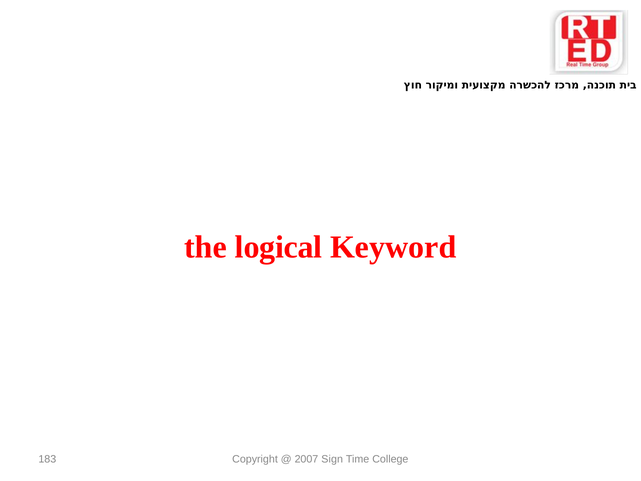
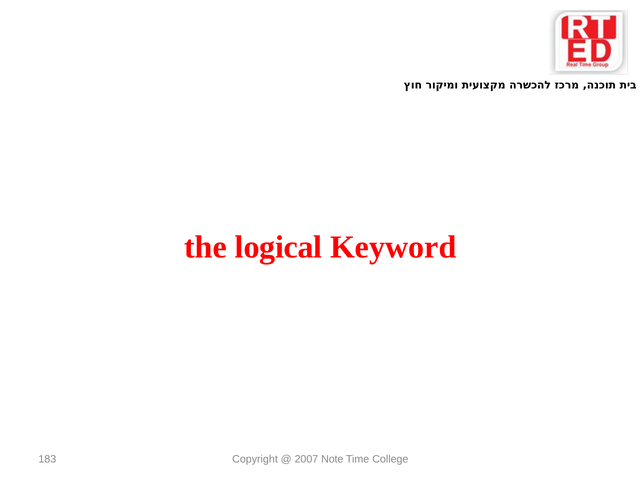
Sign: Sign -> Note
